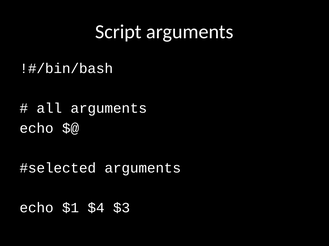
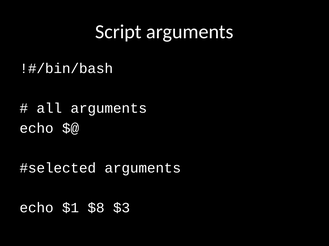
$4: $4 -> $8
